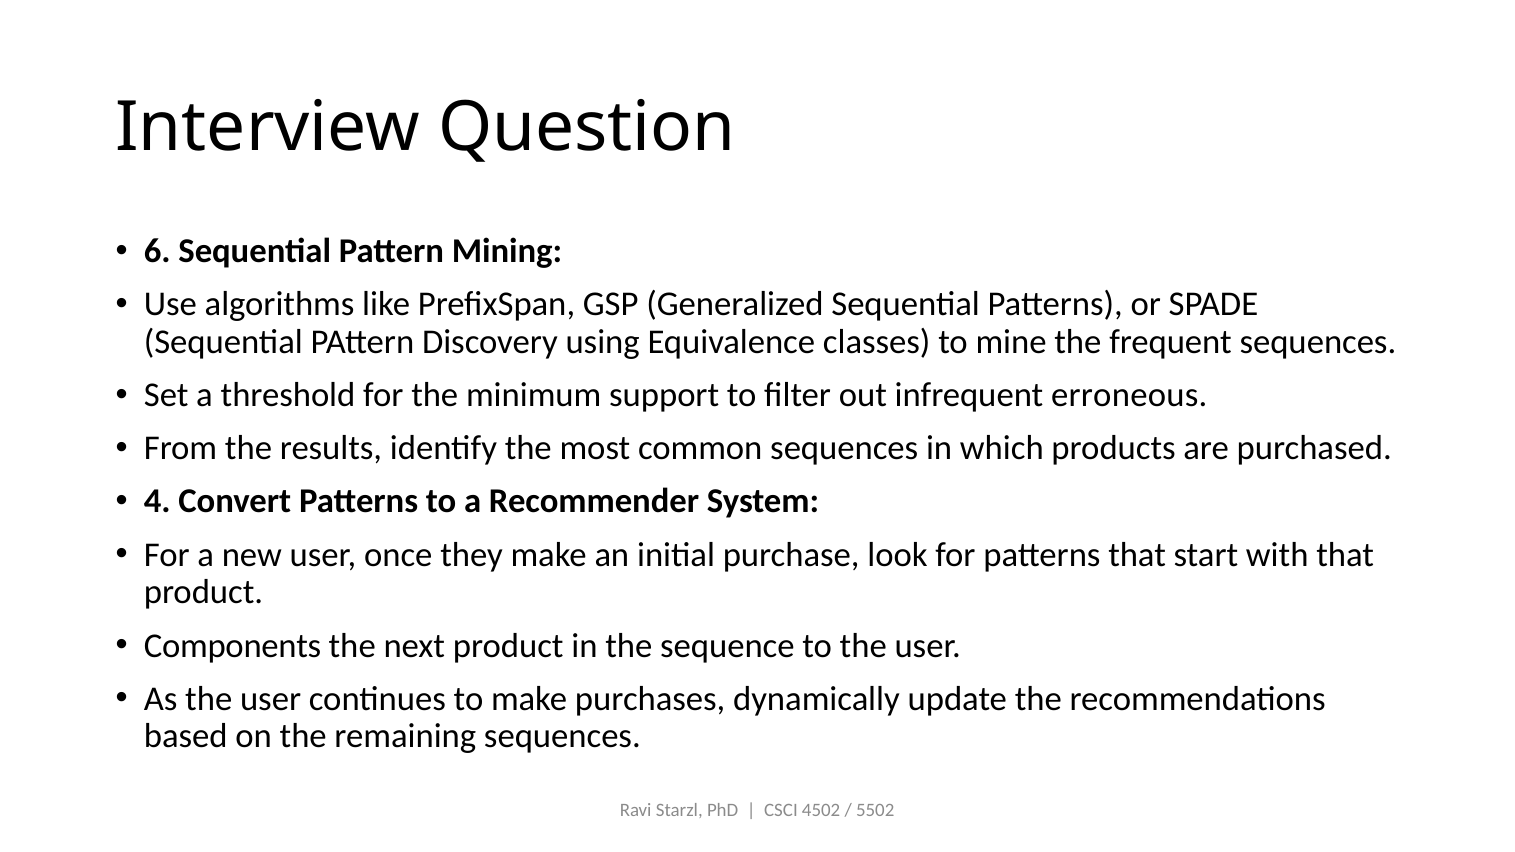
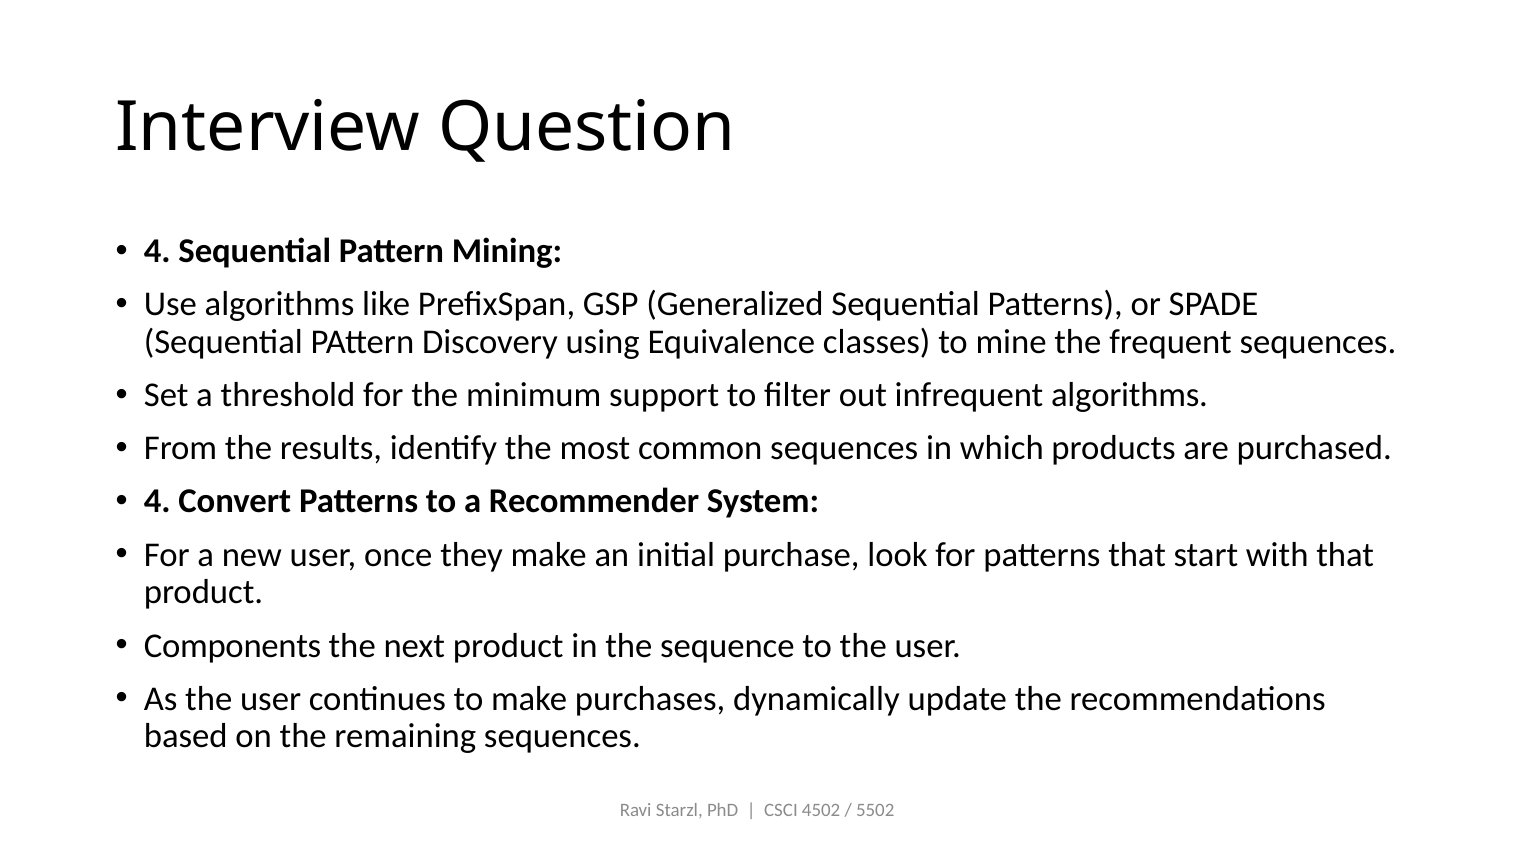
6 at (157, 251): 6 -> 4
infrequent erroneous: erroneous -> algorithms
